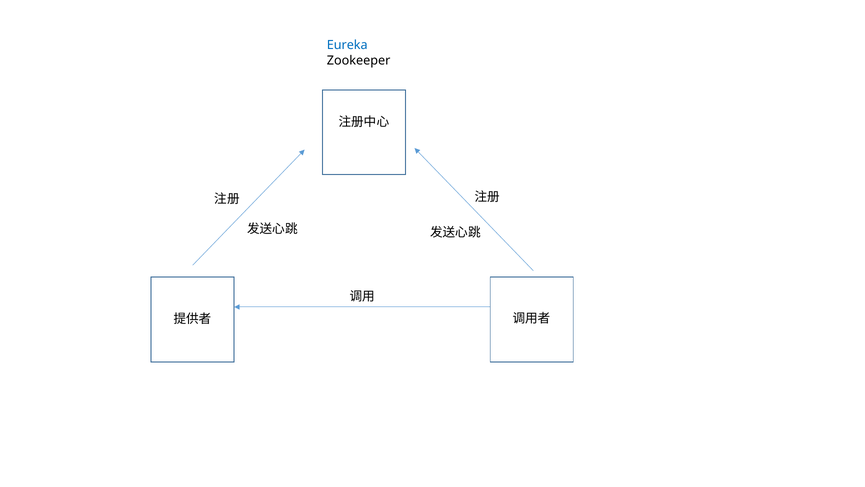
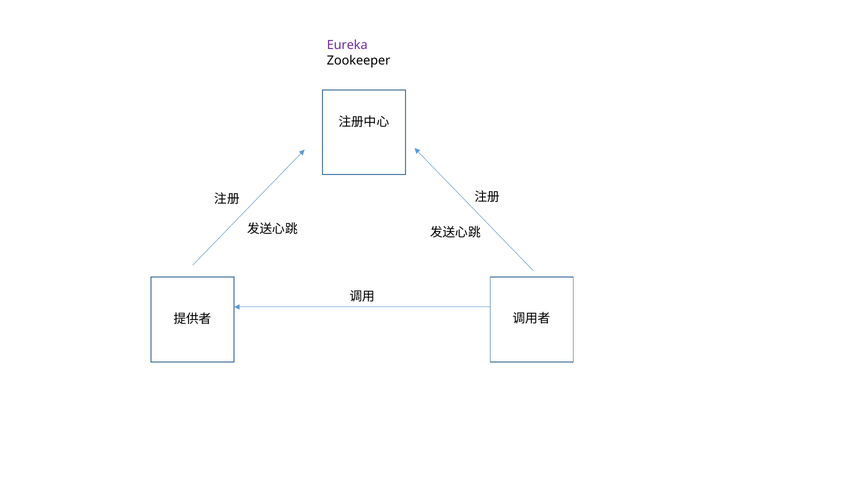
Eureka colour: blue -> purple
